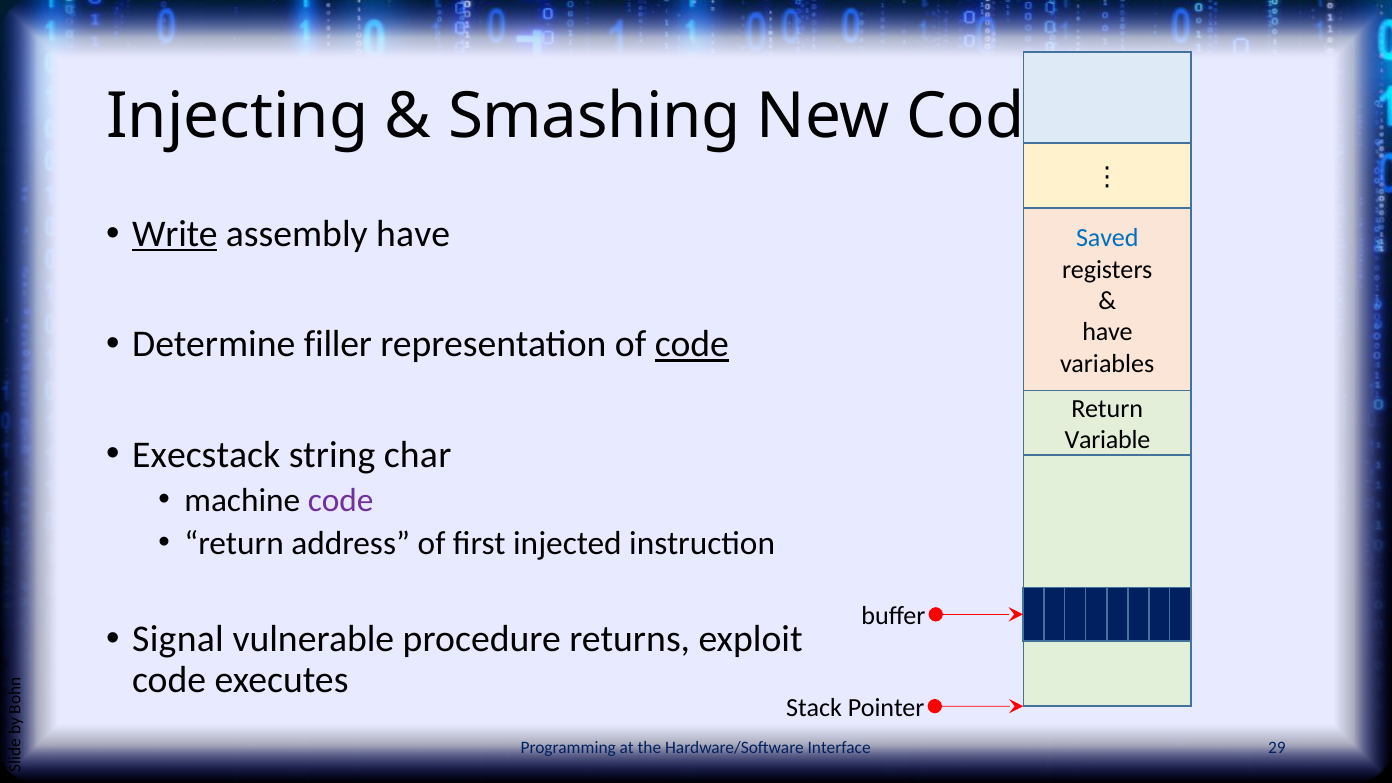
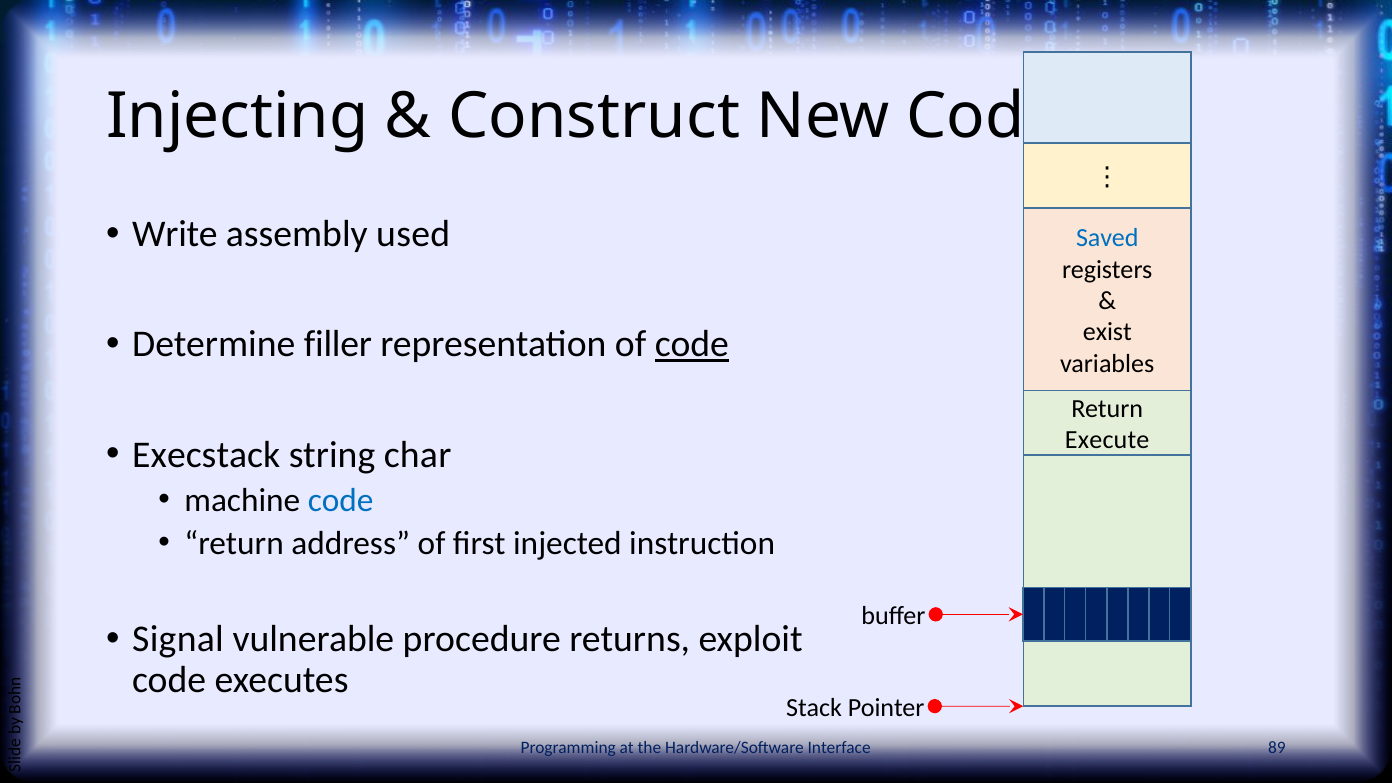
Smashing: Smashing -> Construct
Write underline: present -> none
assembly have: have -> used
have at (1107, 332): have -> exist
Variable: Variable -> Execute
code at (341, 500) colour: purple -> blue
29: 29 -> 89
